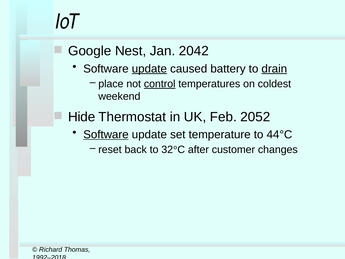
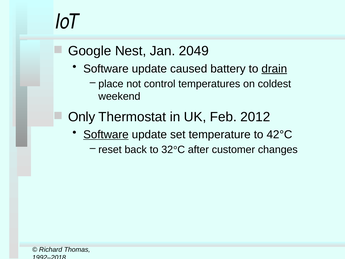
2042: 2042 -> 2049
update at (149, 69) underline: present -> none
control underline: present -> none
Hide: Hide -> Only
2052: 2052 -> 2012
44°C: 44°C -> 42°C
